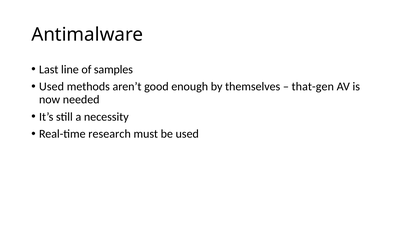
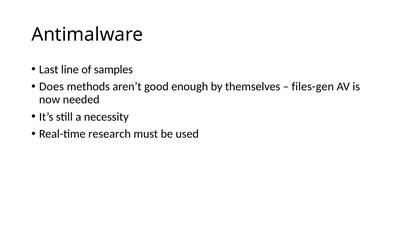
Used at (52, 87): Used -> Does
that-gen: that-gen -> files-gen
